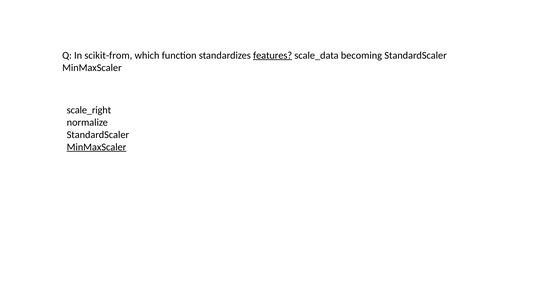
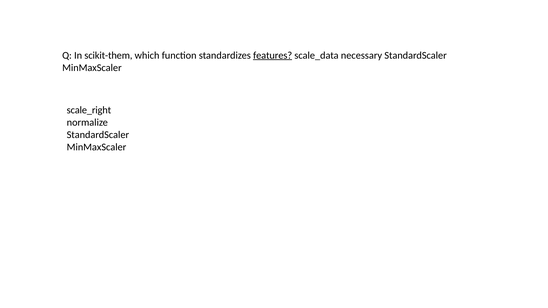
scikit-from: scikit-from -> scikit-them
becoming: becoming -> necessary
MinMaxScaler at (97, 147) underline: present -> none
